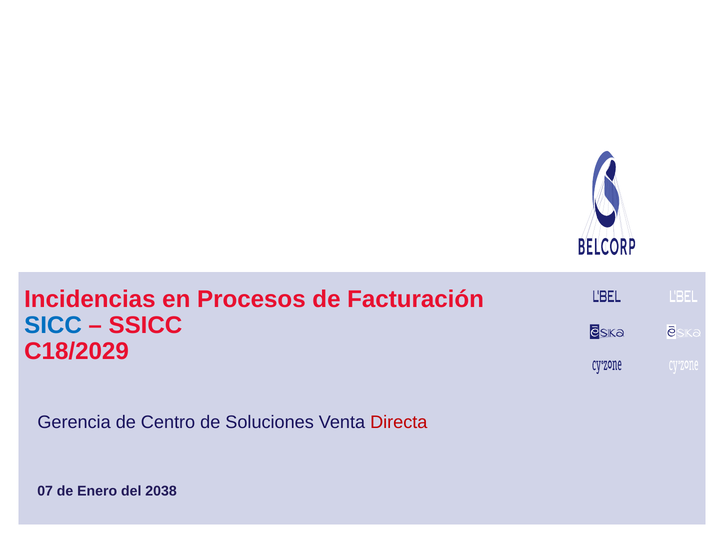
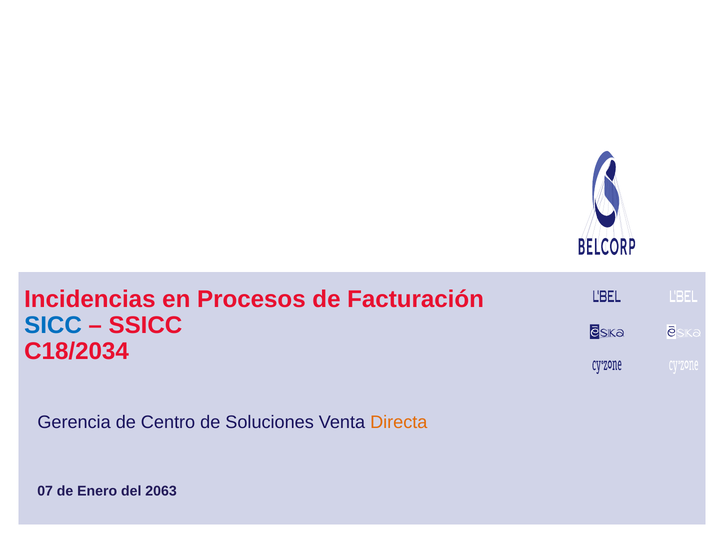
C18/2029: C18/2029 -> C18/2034
Directa colour: red -> orange
2038: 2038 -> 2063
